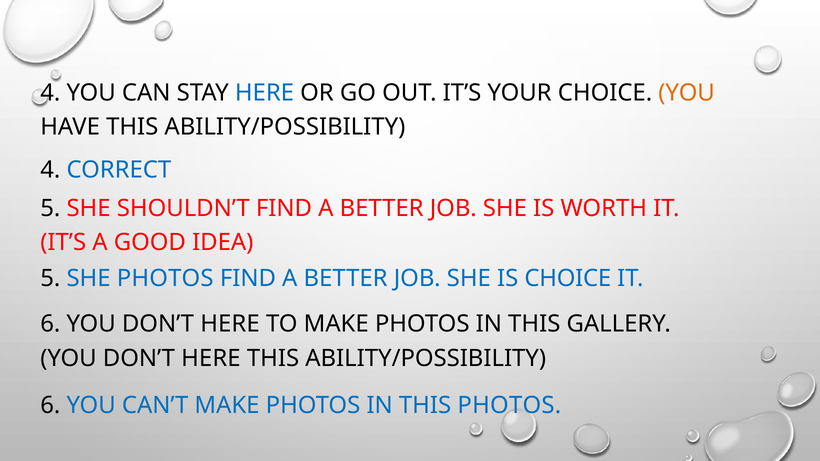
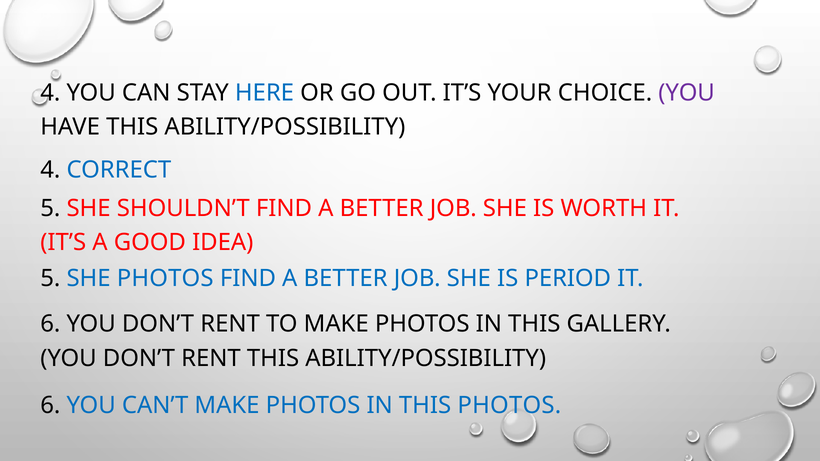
YOU at (687, 93) colour: orange -> purple
IS CHOICE: CHOICE -> PERIOD
6 YOU DON’T HERE: HERE -> RENT
HERE at (211, 358): HERE -> RENT
